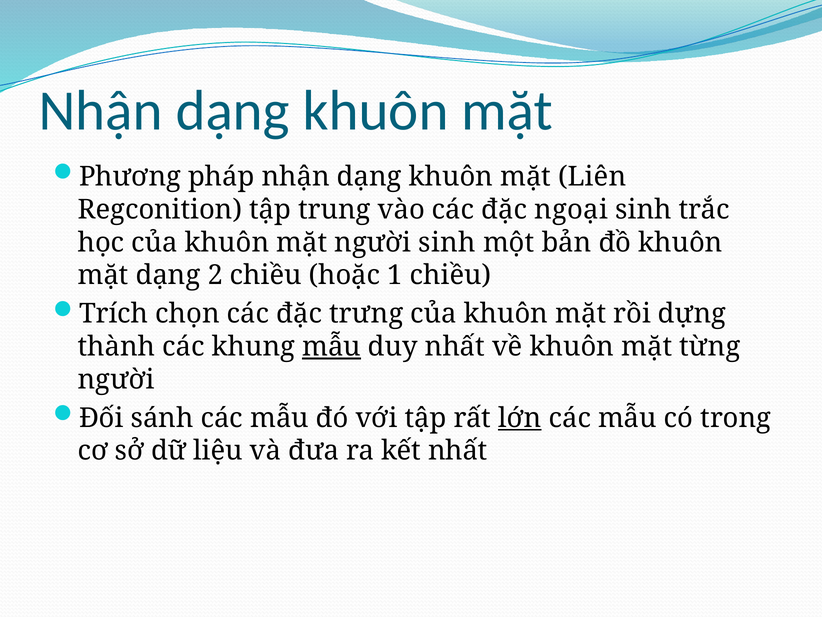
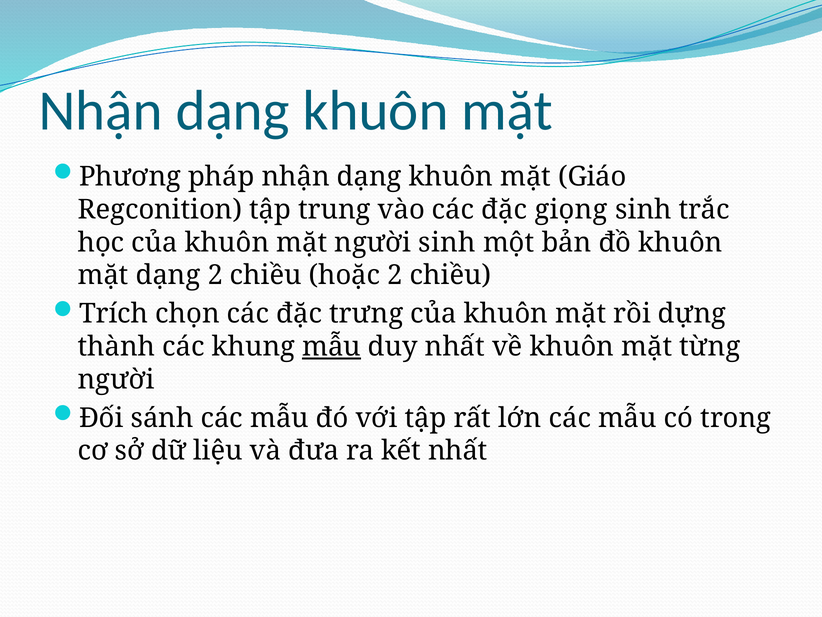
Liên: Liên -> Giáo
ngoại: ngoại -> giọng
hoặc 1: 1 -> 2
lớn underline: present -> none
